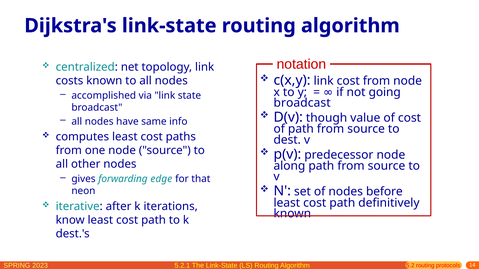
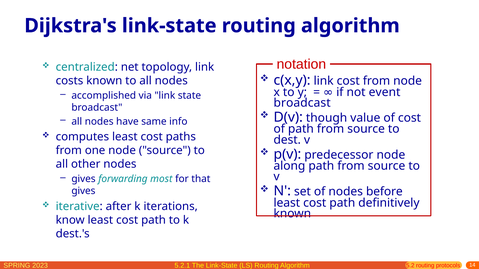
going: going -> event
edge: edge -> most
neon at (83, 191): neon -> gives
